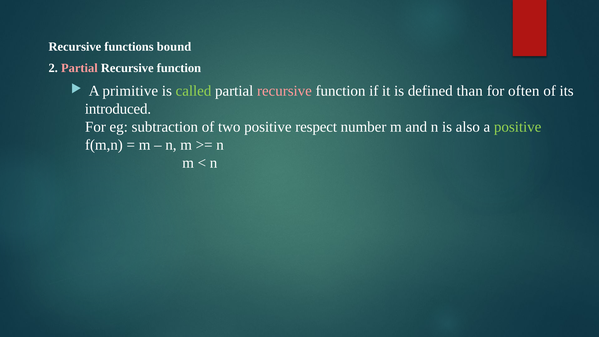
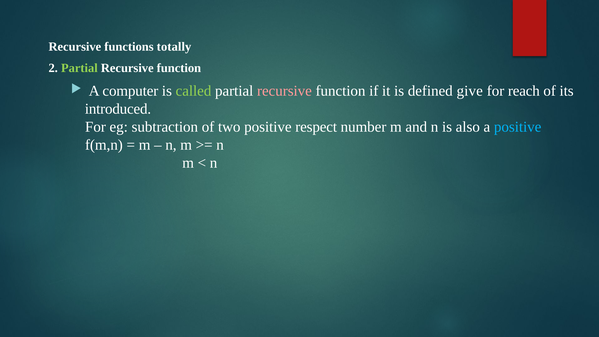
bound: bound -> totally
Partial at (79, 68) colour: pink -> light green
primitive: primitive -> computer
than: than -> give
often: often -> reach
positive at (518, 127) colour: light green -> light blue
